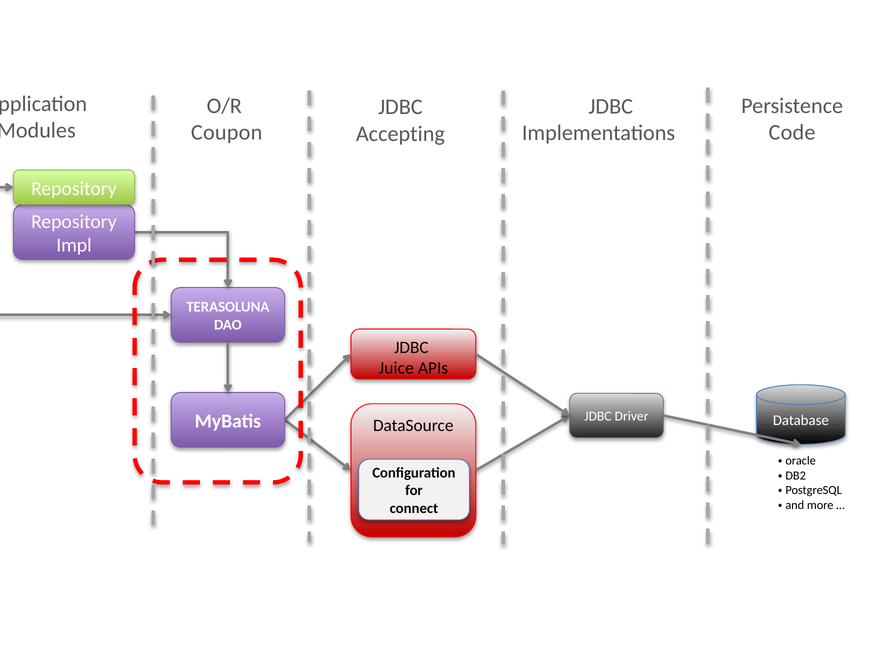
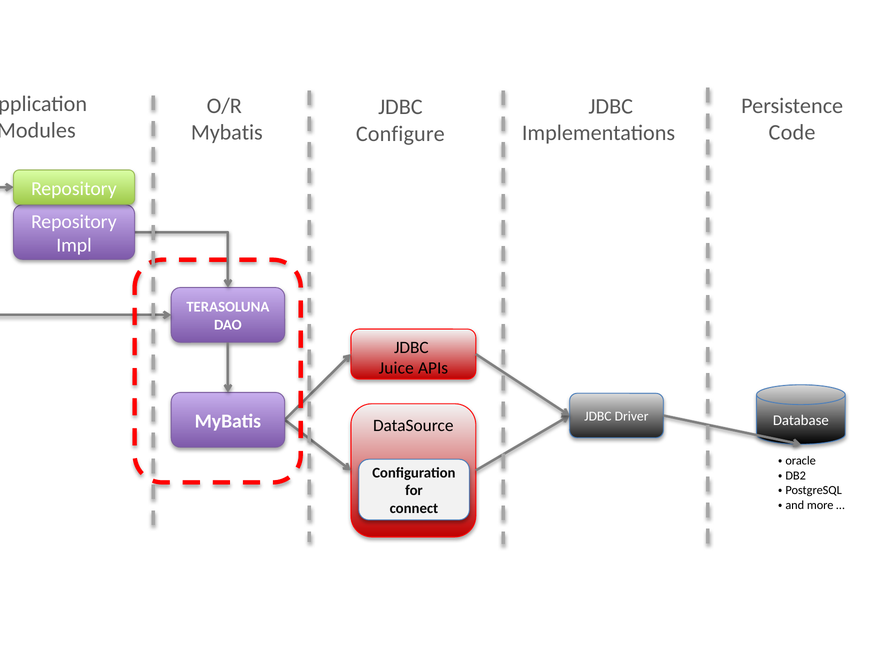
Coupon at (227, 132): Coupon -> Mybatis
Accepting: Accepting -> Configure
